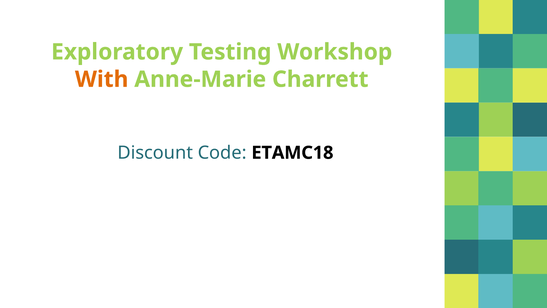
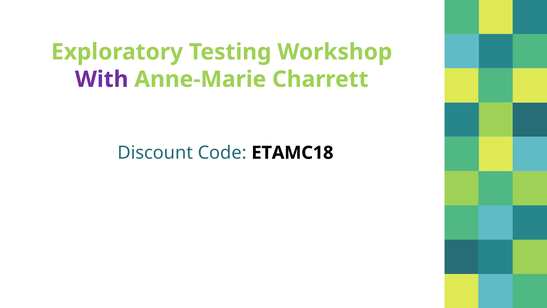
With colour: orange -> purple
